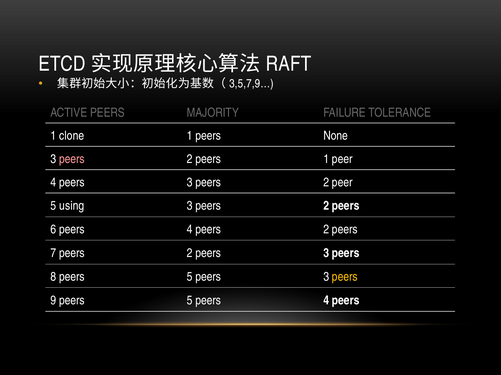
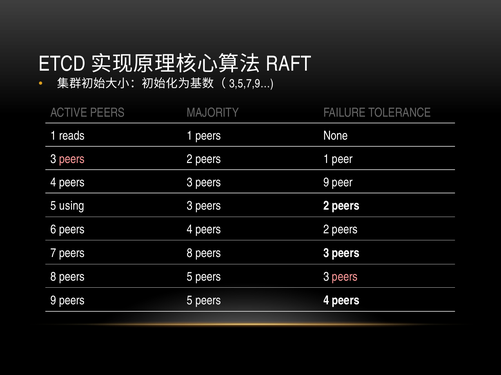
clone: clone -> reads
2 at (326, 183): 2 -> 9
7 peers 2: 2 -> 8
peers at (345, 277) colour: yellow -> pink
